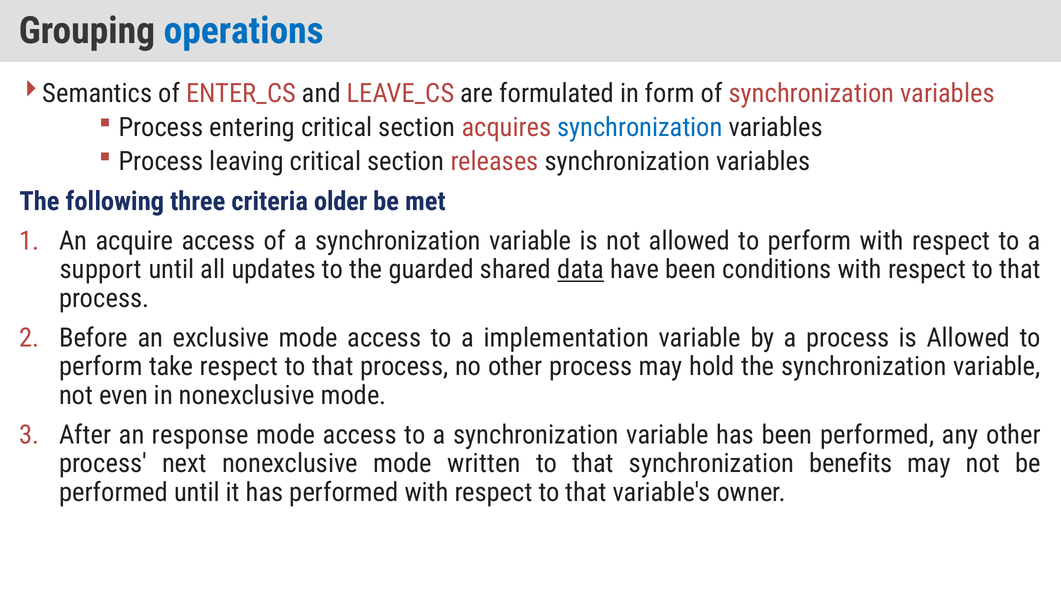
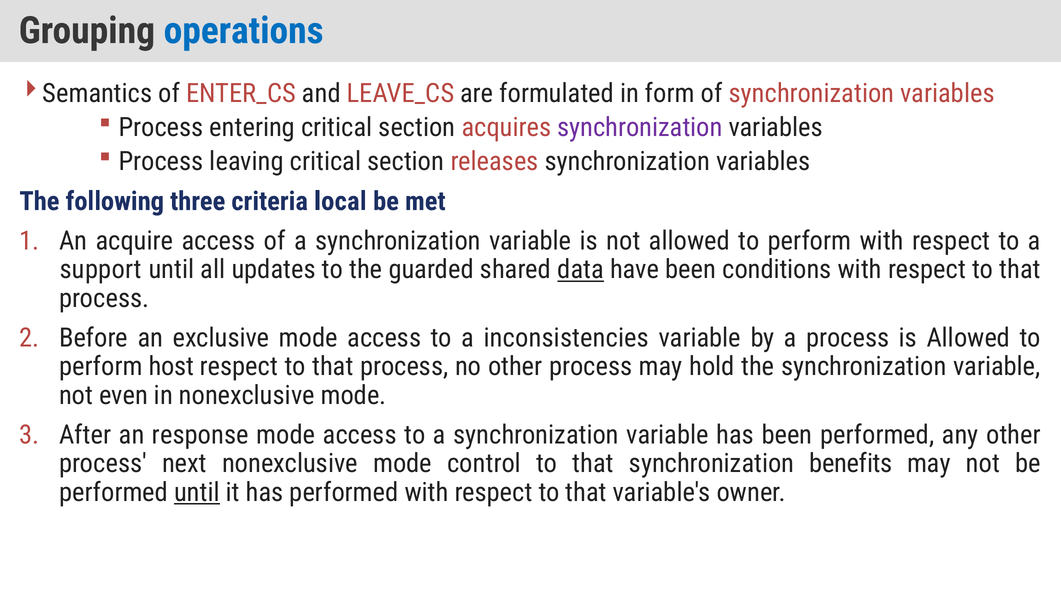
synchronization at (640, 127) colour: blue -> purple
older: older -> local
implementation: implementation -> inconsistencies
take: take -> host
written: written -> control
until at (197, 492) underline: none -> present
